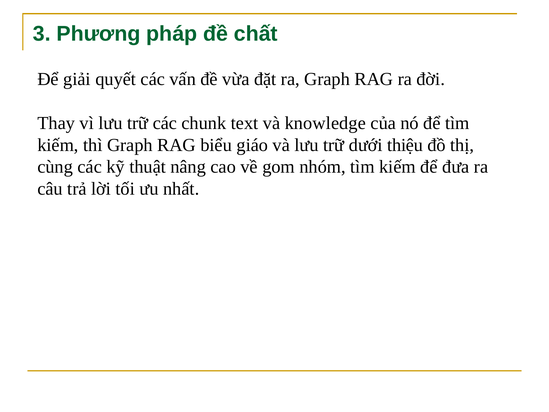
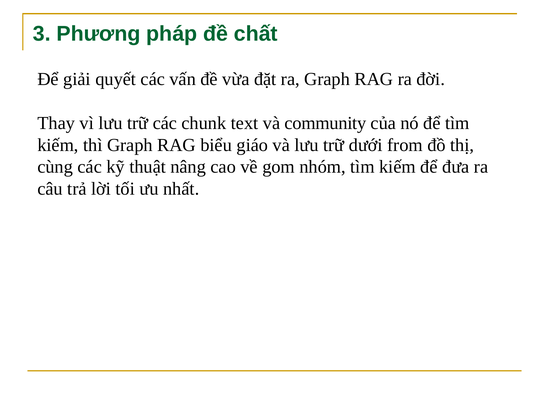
knowledge: knowledge -> community
thiệu: thiệu -> from
